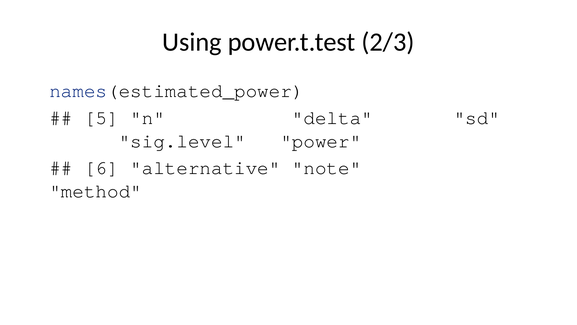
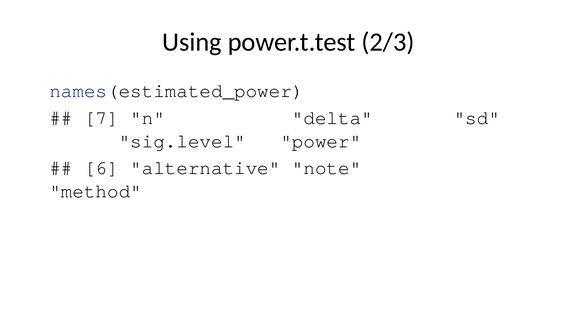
5: 5 -> 7
